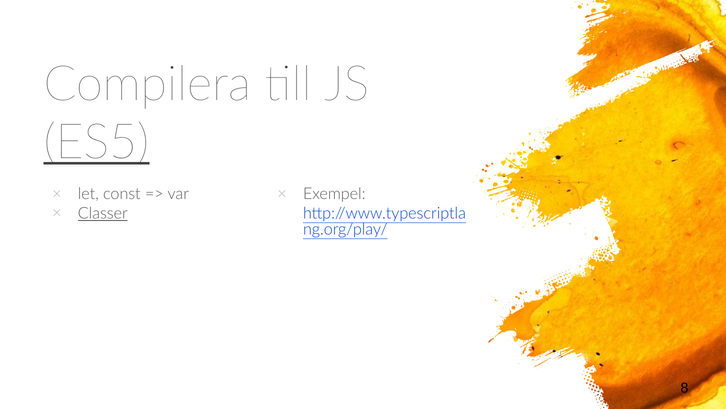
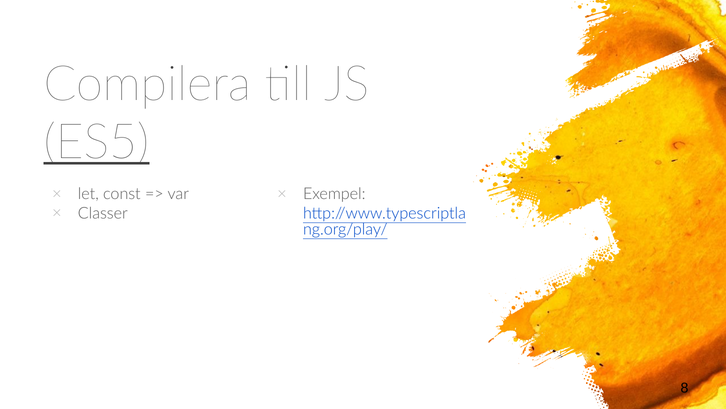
Classer underline: present -> none
